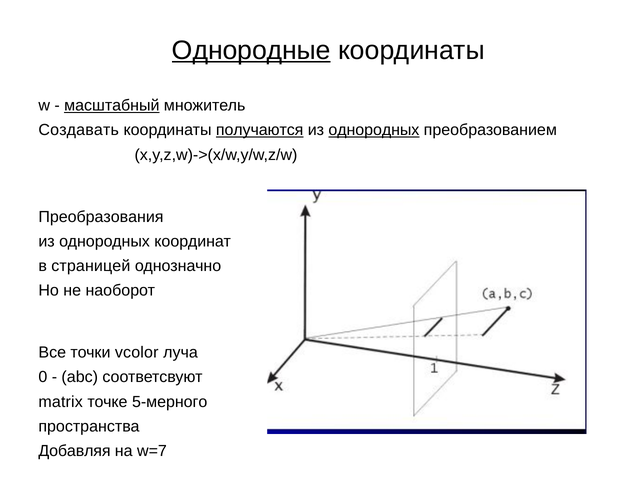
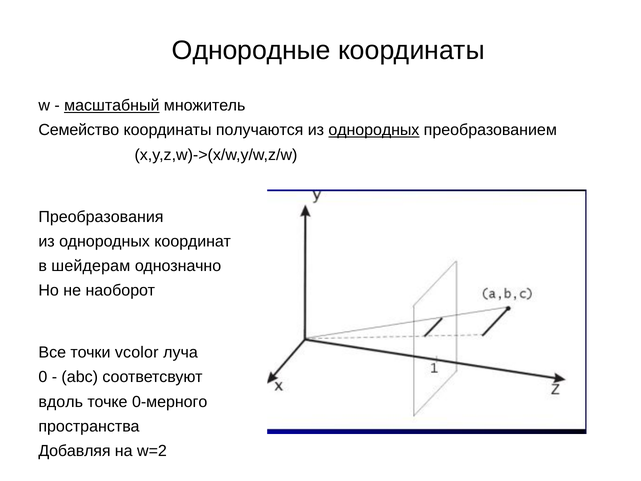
Однородные underline: present -> none
Создавать: Создавать -> Семейство
получаются underline: present -> none
страницей: страницей -> шейдерам
matrix: matrix -> вдоль
5-мерного: 5-мерного -> 0-мерного
w=7: w=7 -> w=2
